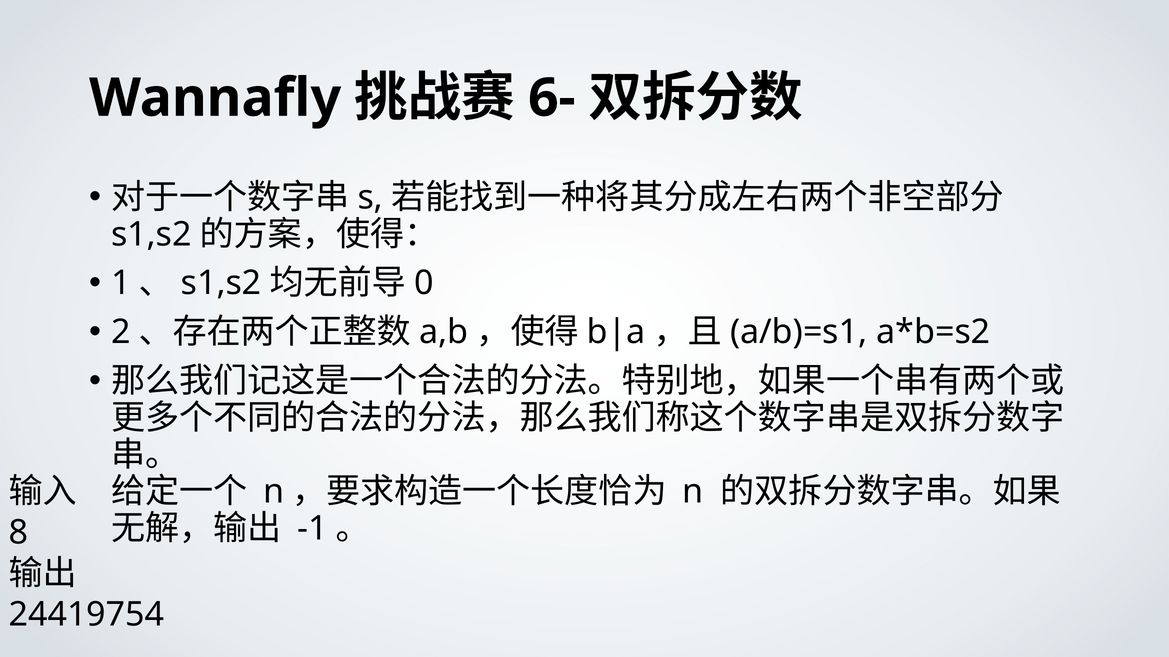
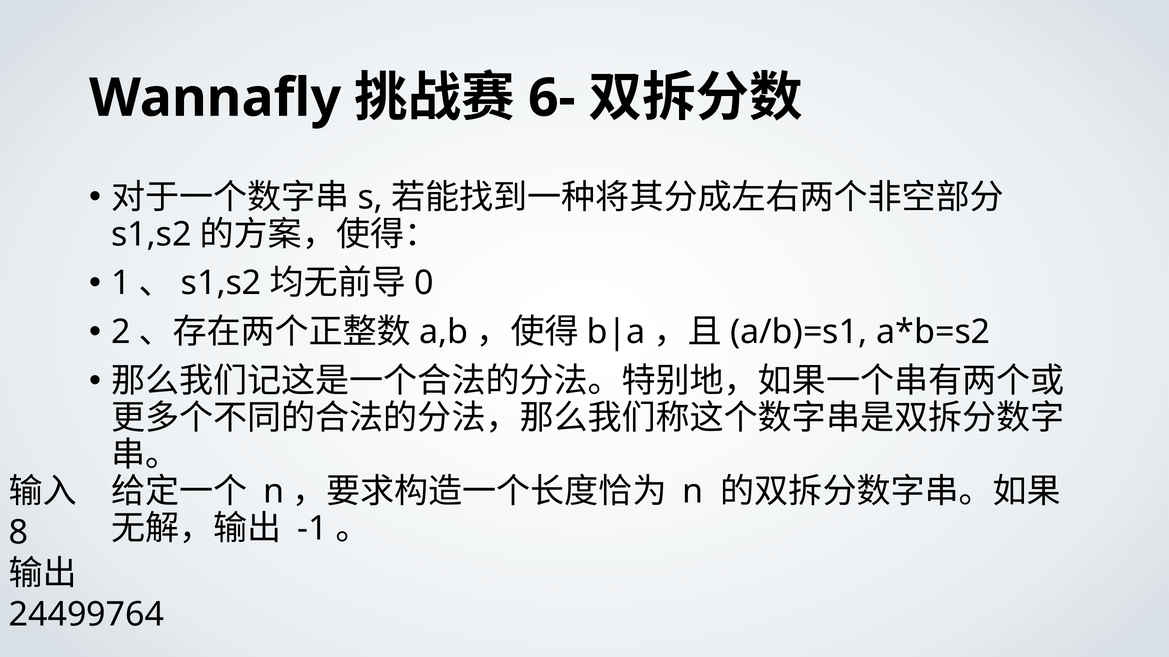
24419754: 24419754 -> 24499764
